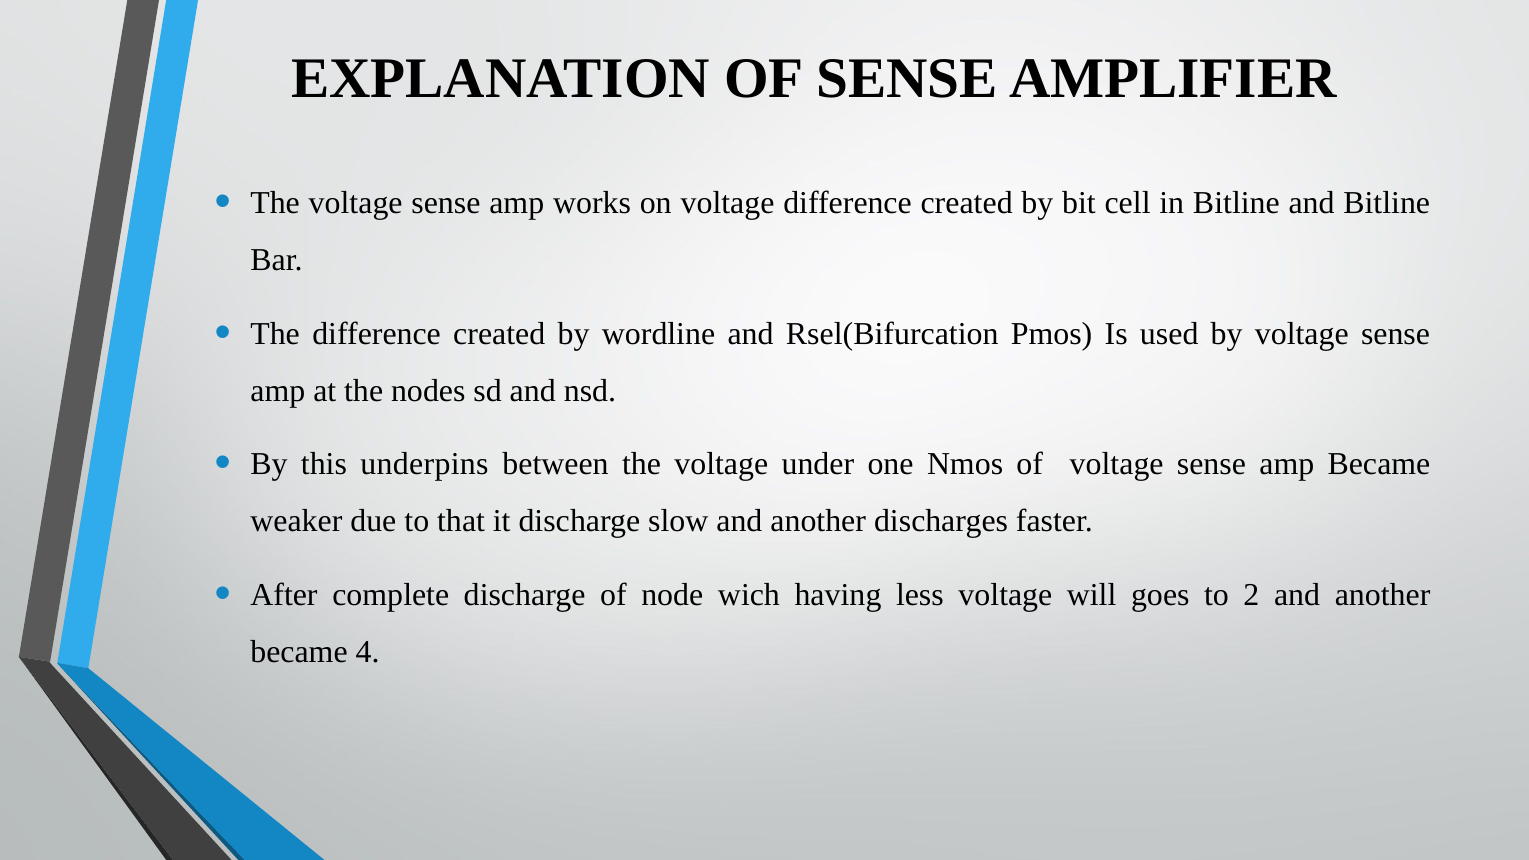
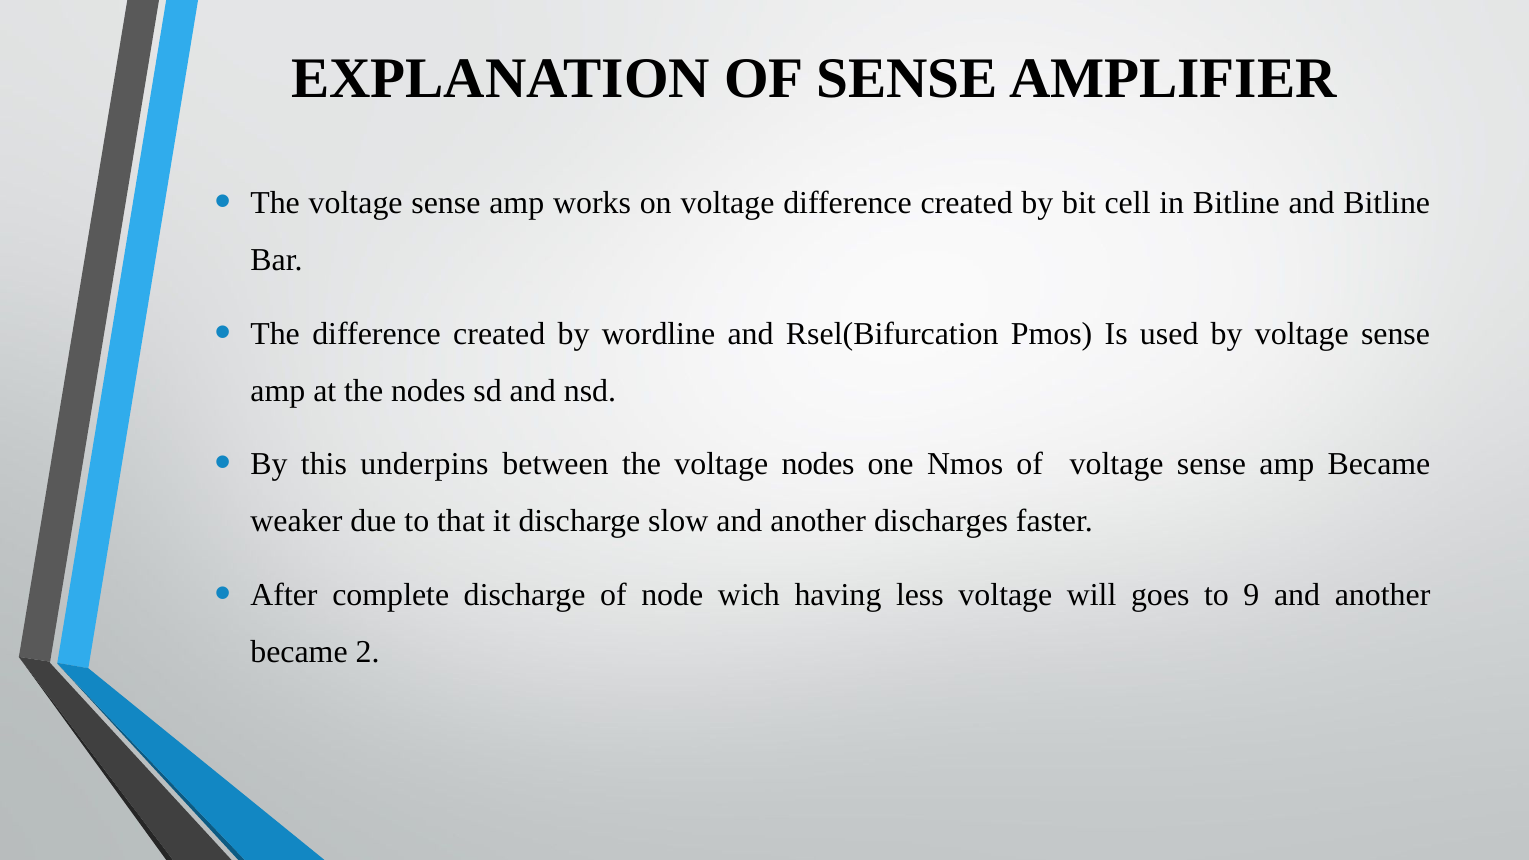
voltage under: under -> nodes
2: 2 -> 9
4: 4 -> 2
